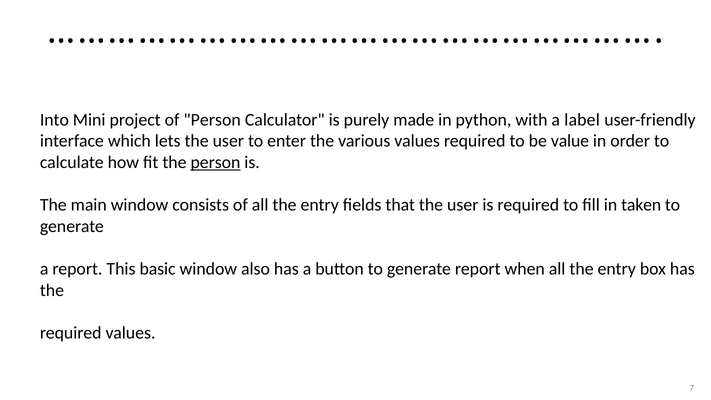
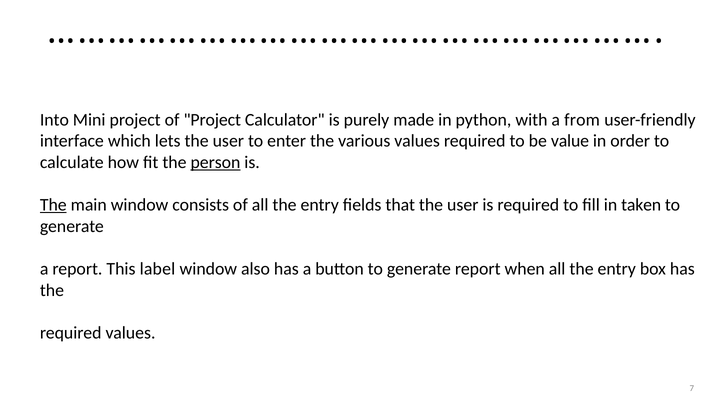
of Person: Person -> Project
label: label -> from
The at (53, 205) underline: none -> present
basic: basic -> label
